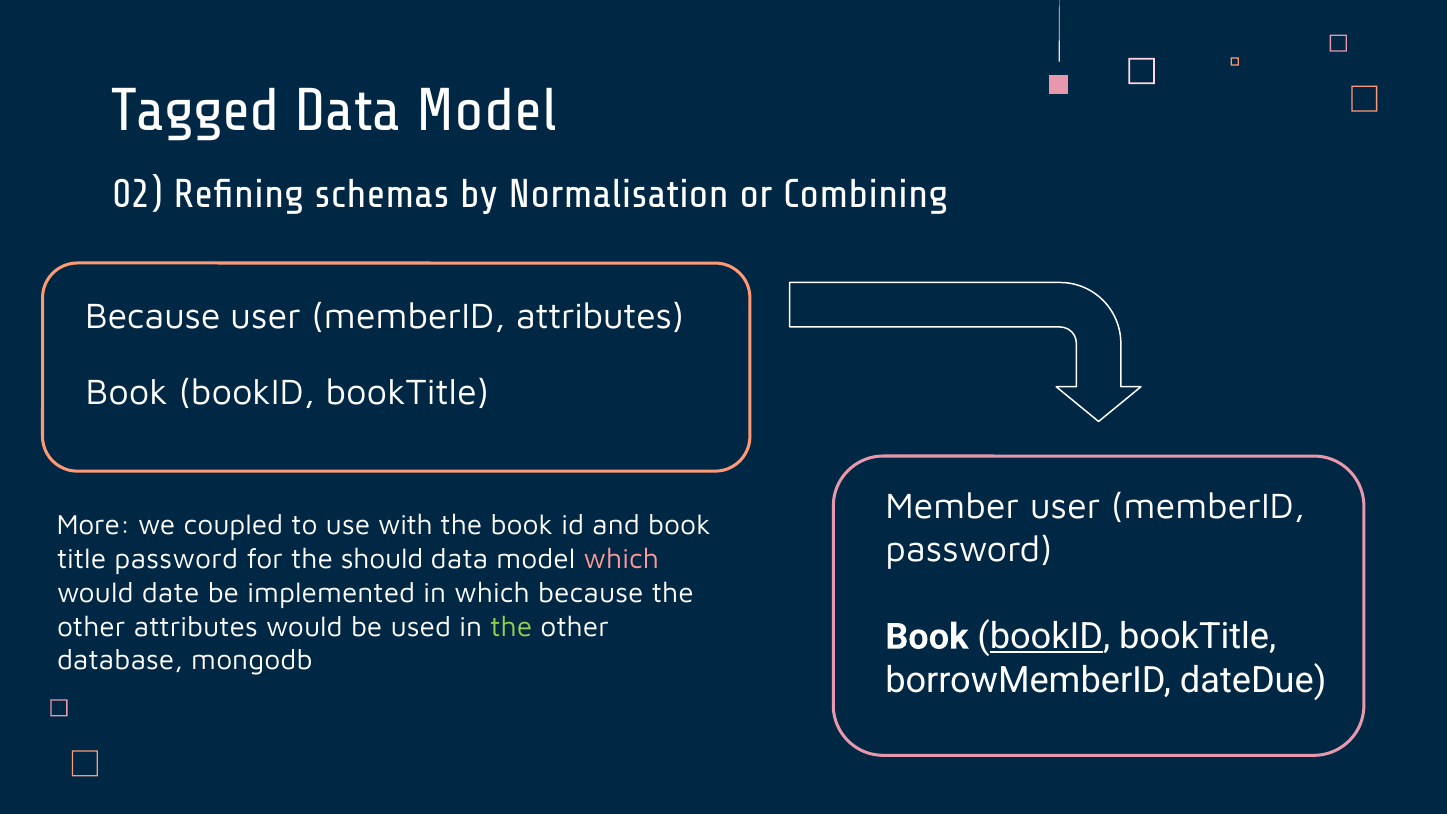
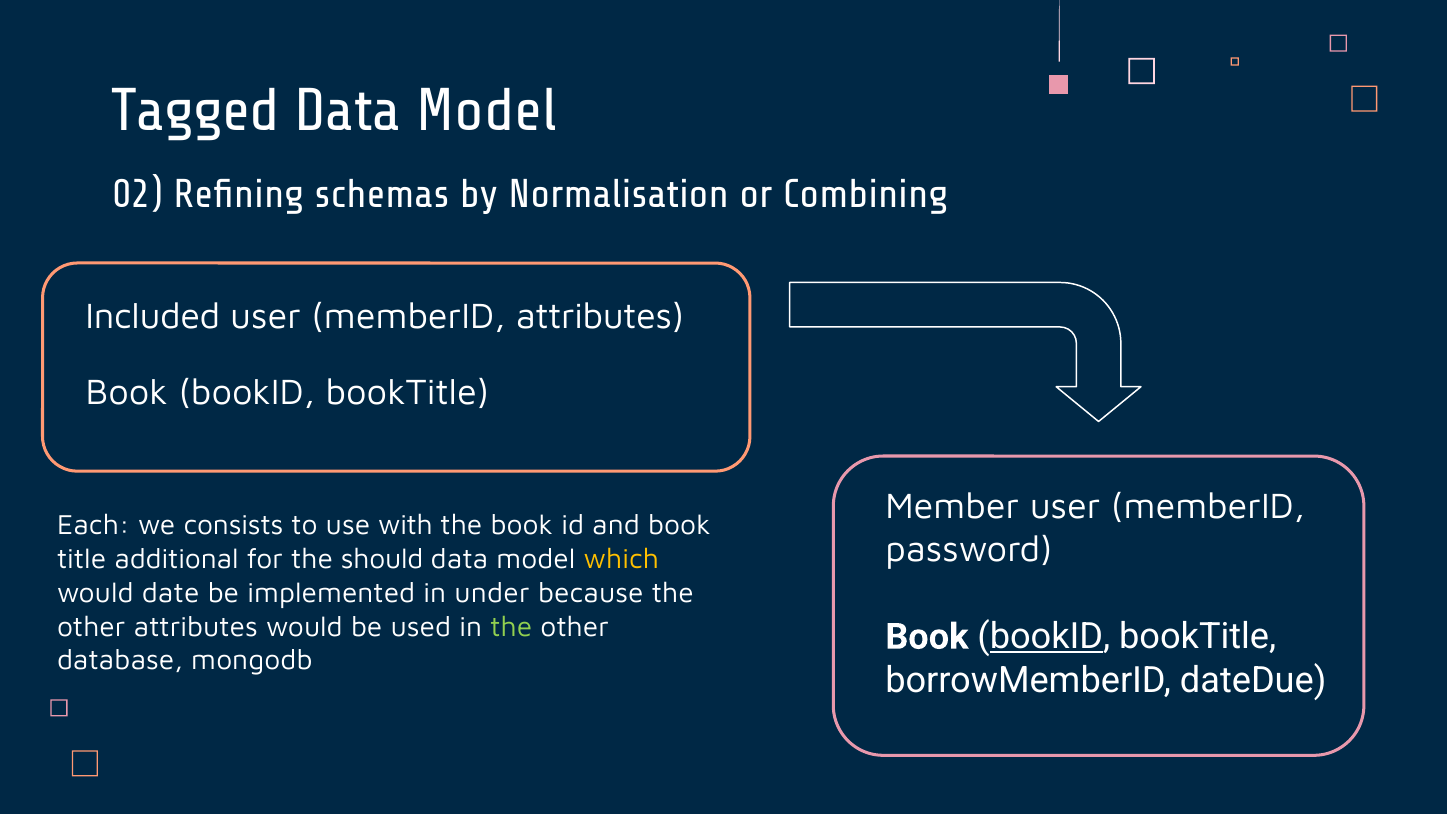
Because at (153, 317): Because -> Included
More: More -> Each
coupled: coupled -> consists
title password: password -> additional
which at (621, 559) colour: pink -> yellow
in which: which -> under
